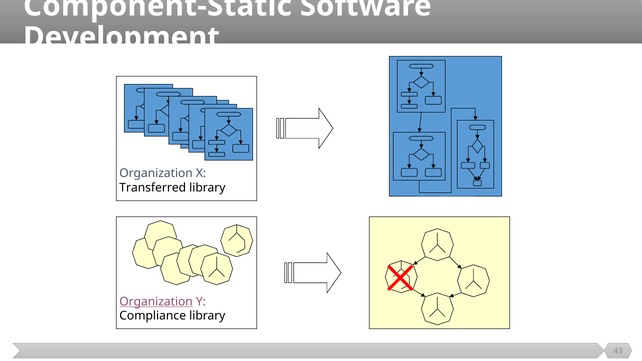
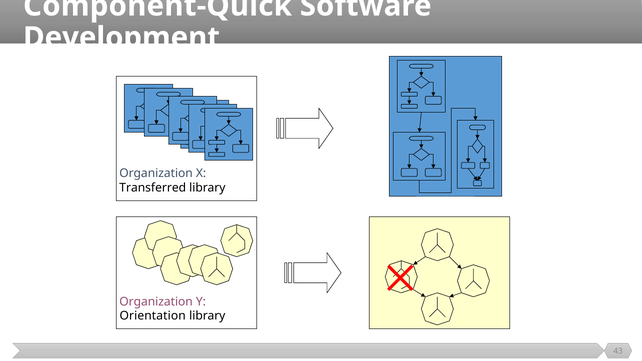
Component-Static: Component-Static -> Component-Quick
Organization at (156, 302) underline: present -> none
Compliance: Compliance -> Orientation
